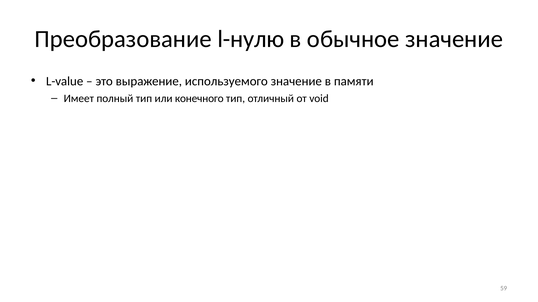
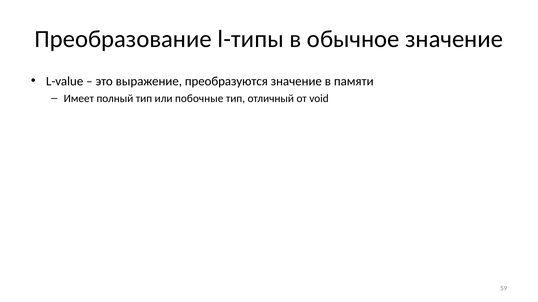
l-нулю: l-нулю -> l-типы
используемого: используемого -> преобразуются
конечного: конечного -> побочные
